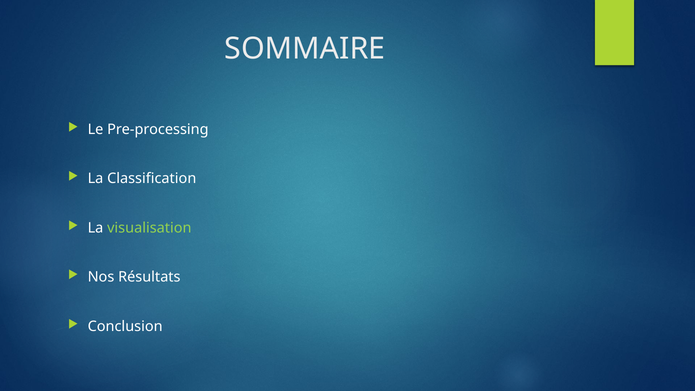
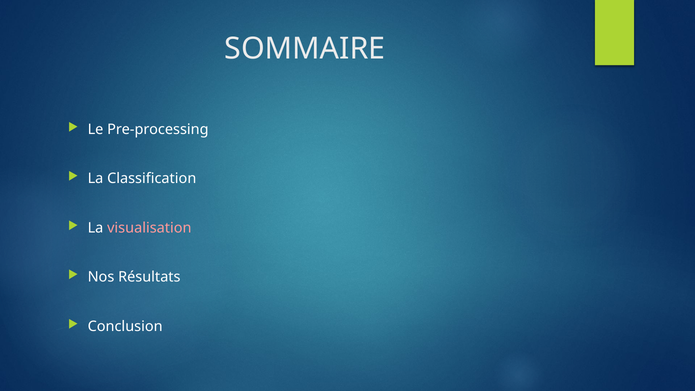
visualisation colour: light green -> pink
